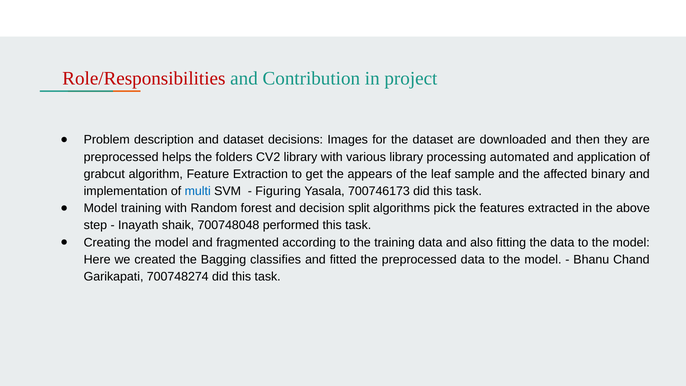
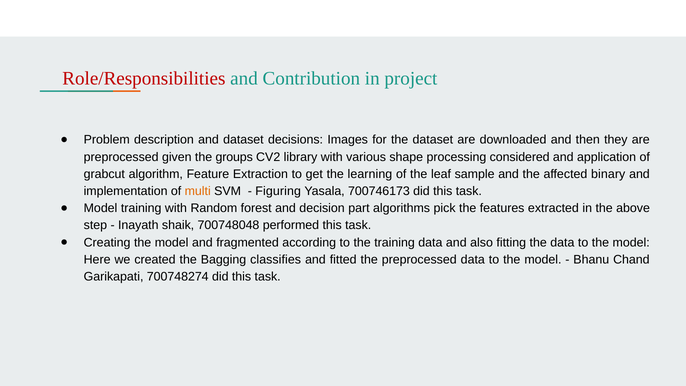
helps: helps -> given
folders: folders -> groups
various library: library -> shape
automated: automated -> considered
appears: appears -> learning
multi colour: blue -> orange
split: split -> part
